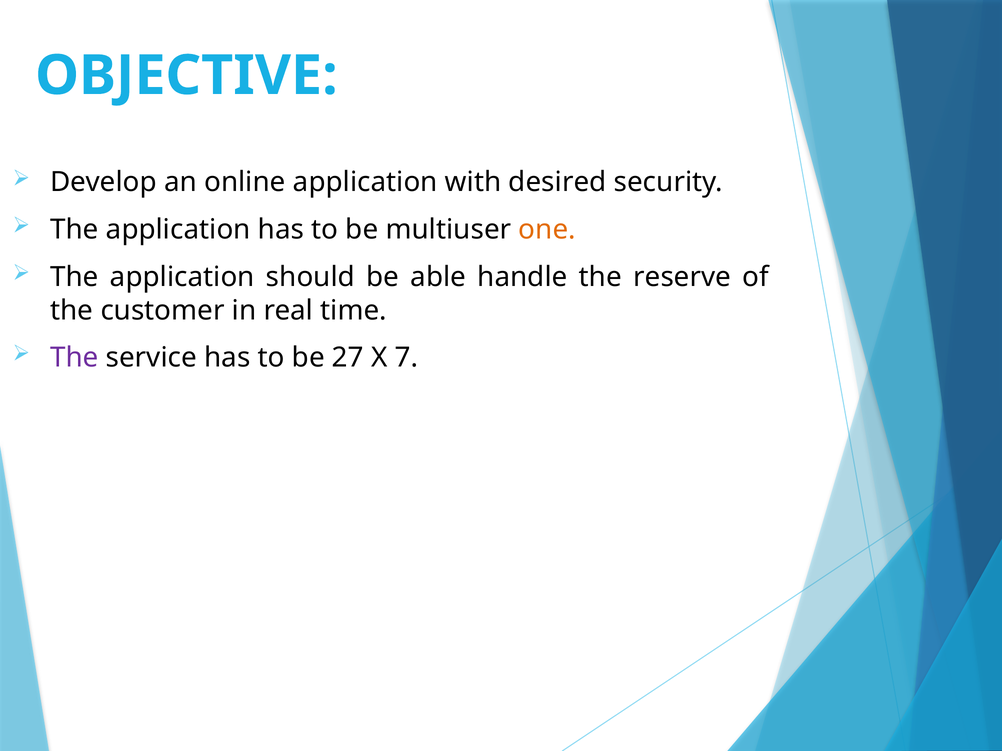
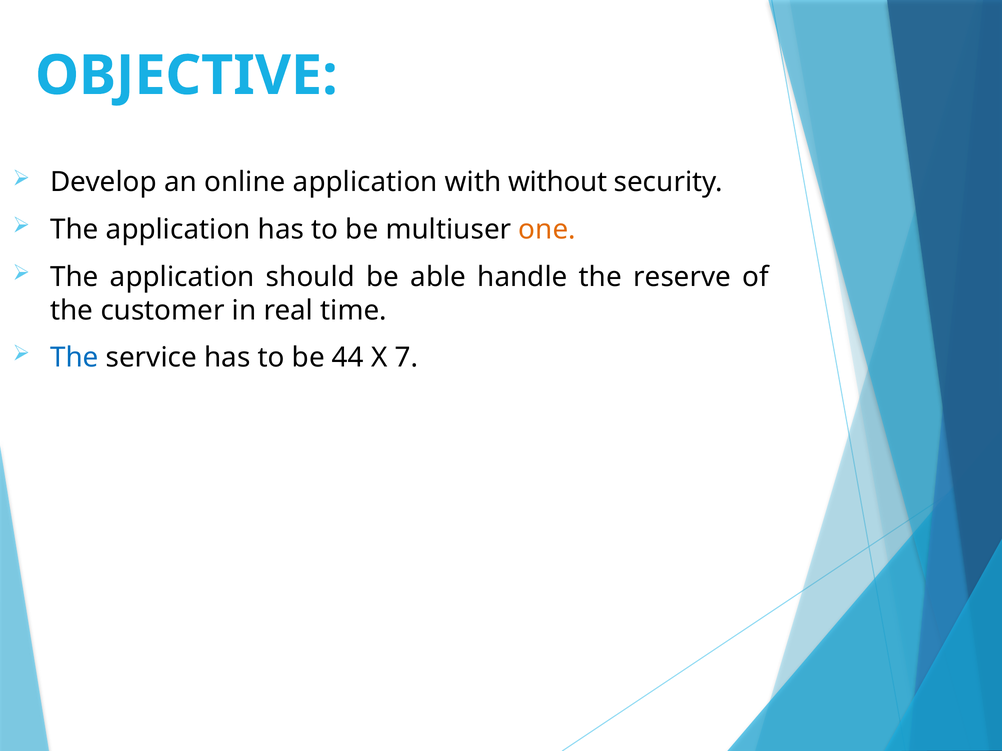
desired: desired -> without
The at (74, 358) colour: purple -> blue
27: 27 -> 44
